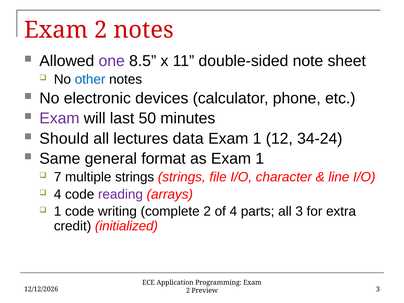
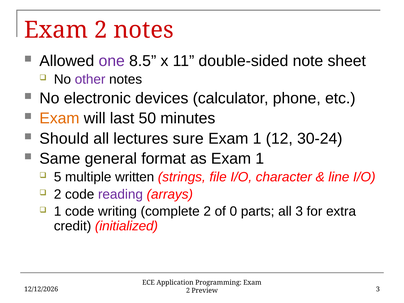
other colour: blue -> purple
Exam at (59, 118) colour: purple -> orange
data: data -> sure
34-24: 34-24 -> 30-24
7: 7 -> 5
multiple strings: strings -> written
4 at (58, 194): 4 -> 2
of 4: 4 -> 0
